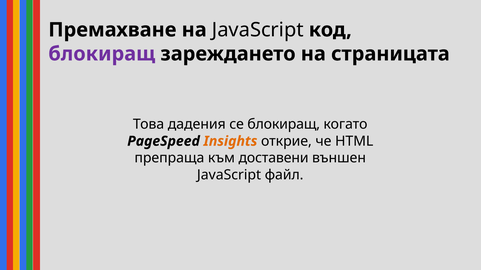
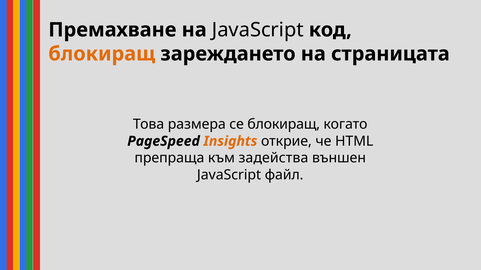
блокиращ at (102, 54) colour: purple -> orange
дадения: дадения -> размера
доставени: доставени -> задейства
